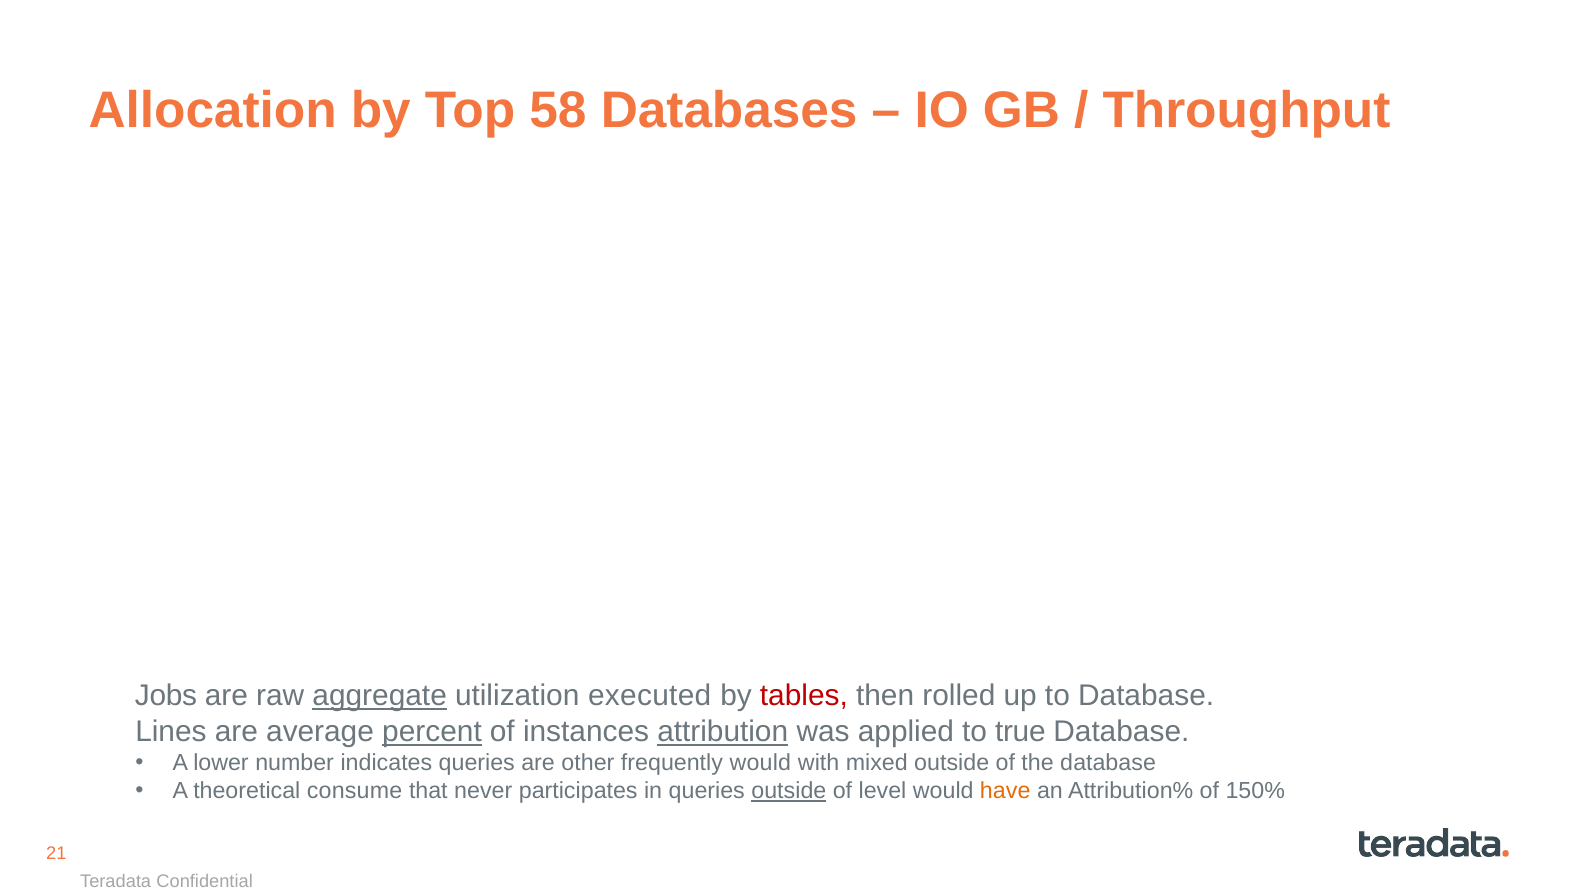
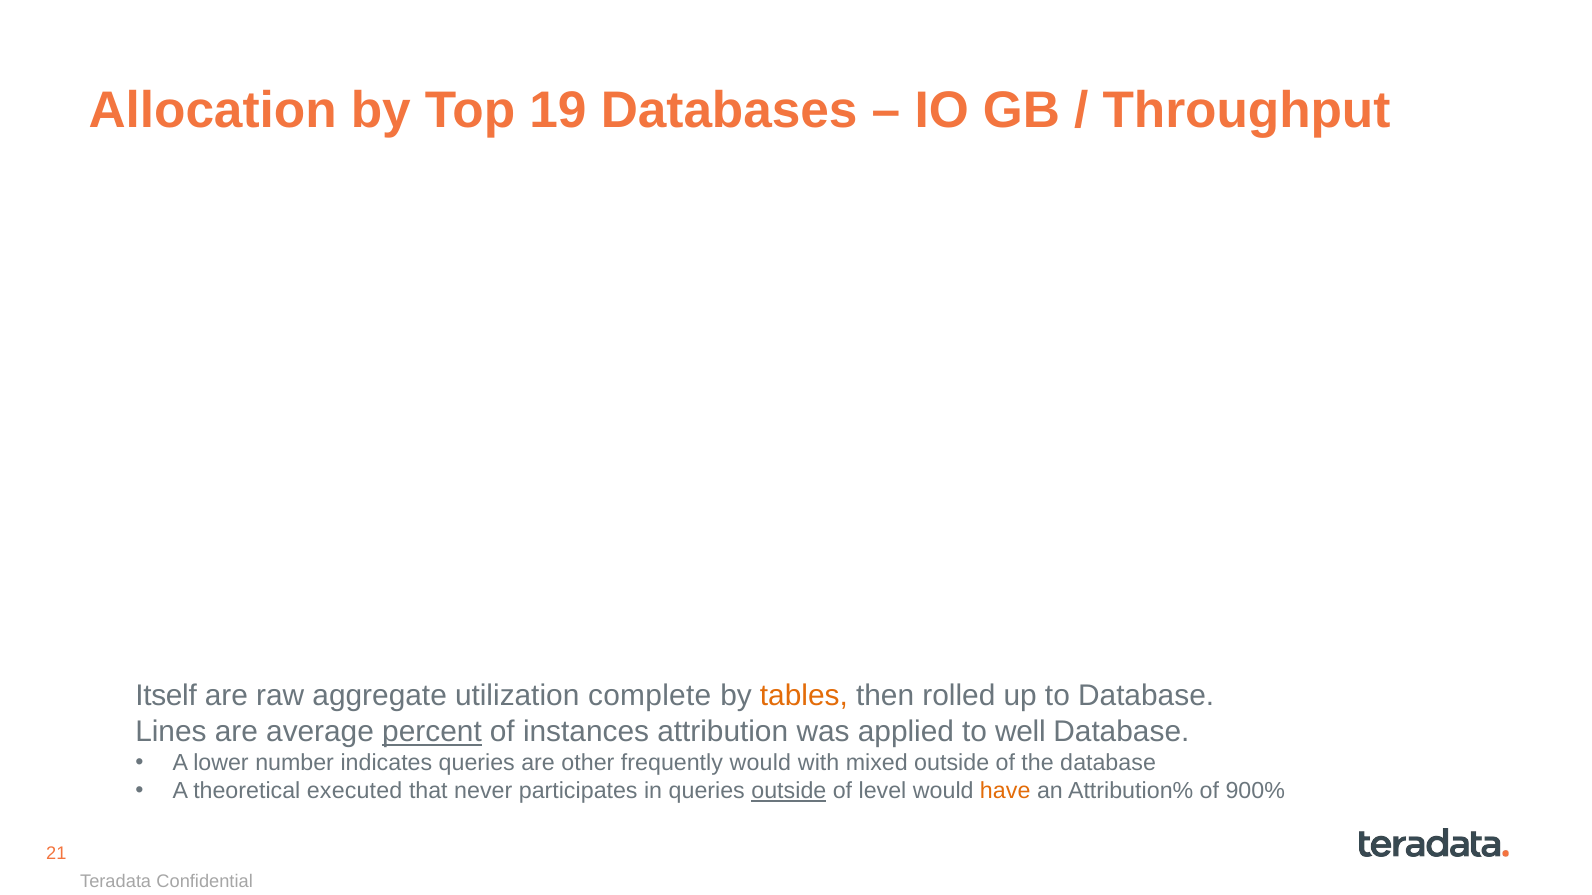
58: 58 -> 19
Jobs: Jobs -> Itself
aggregate underline: present -> none
executed: executed -> complete
tables colour: red -> orange
attribution underline: present -> none
true: true -> well
consume: consume -> executed
150%: 150% -> 900%
